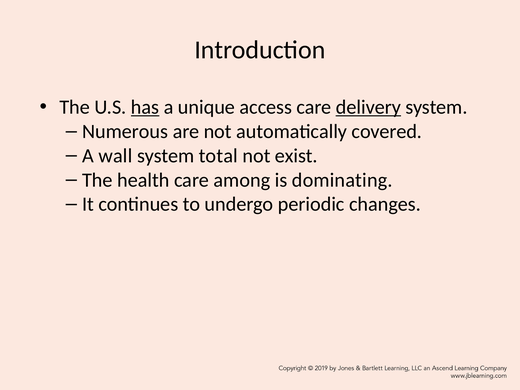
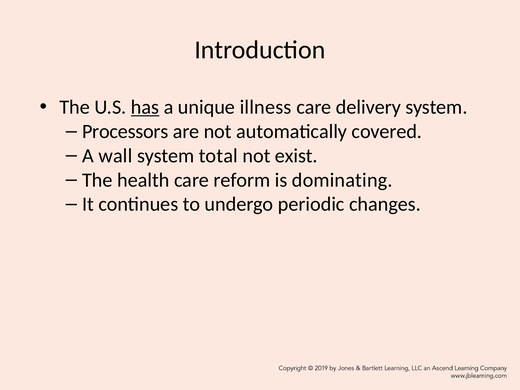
access: access -> illness
delivery underline: present -> none
Numerous: Numerous -> Processors
among: among -> reform
